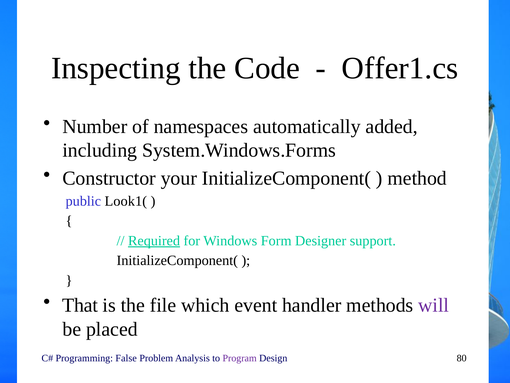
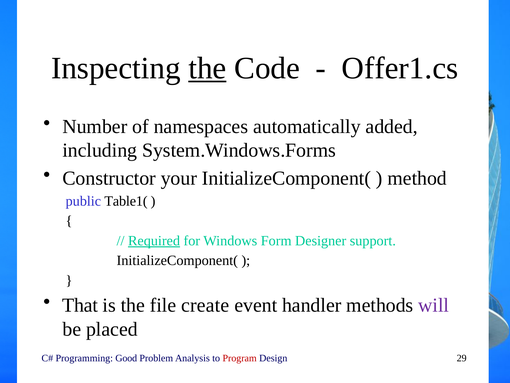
the at (207, 68) underline: none -> present
Look1(: Look1( -> Table1(
which: which -> create
False: False -> Good
Program colour: purple -> red
80: 80 -> 29
